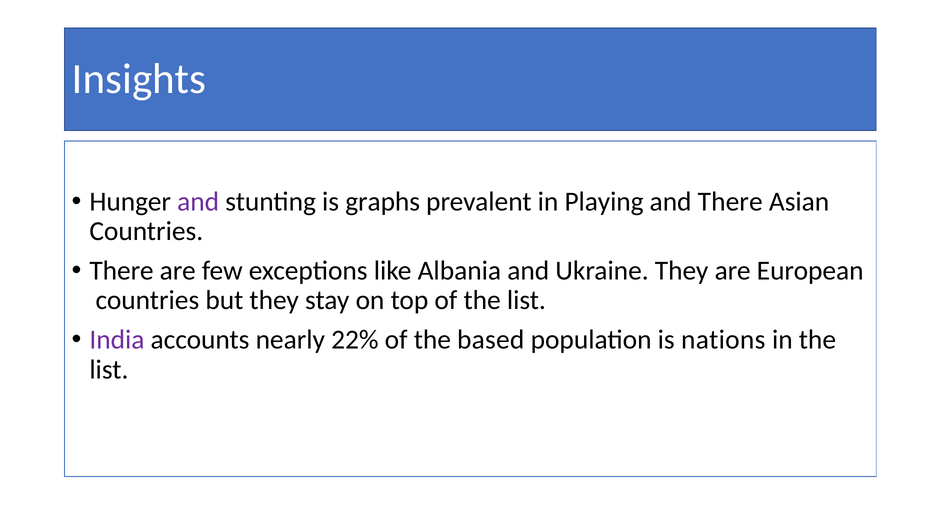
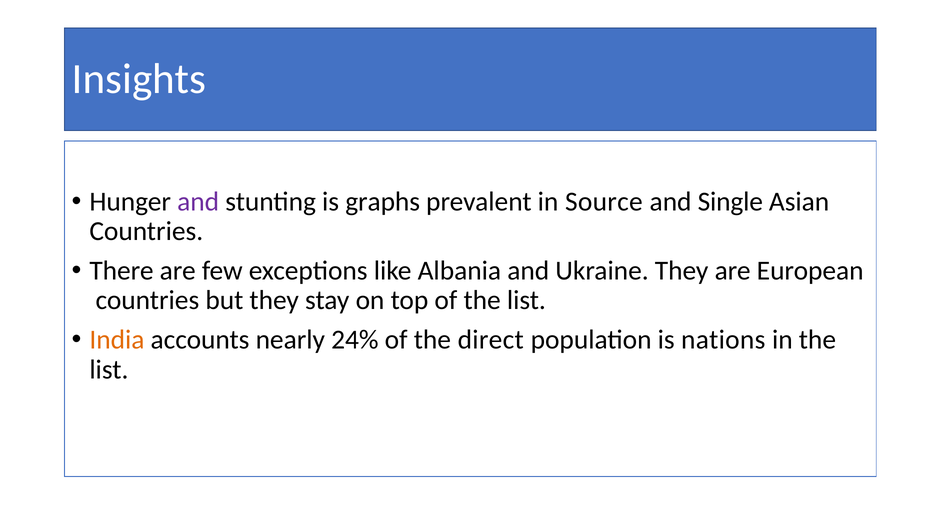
Playing: Playing -> Source
and There: There -> Single
India colour: purple -> orange
22%: 22% -> 24%
based: based -> direct
